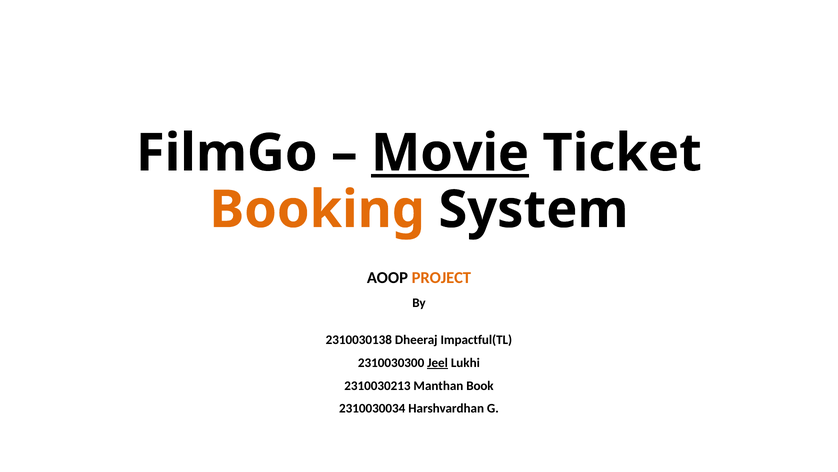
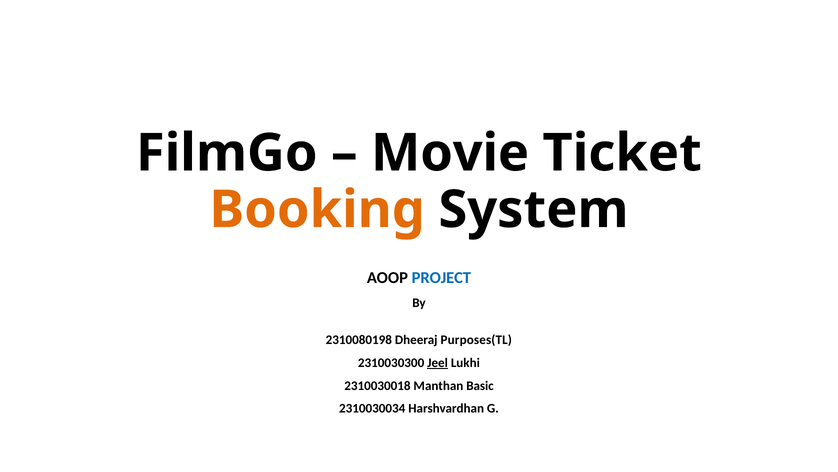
Movie underline: present -> none
PROJECT colour: orange -> blue
2310030138: 2310030138 -> 2310080198
Impactful(TL: Impactful(TL -> Purposes(TL
2310030213: 2310030213 -> 2310030018
Book: Book -> Basic
